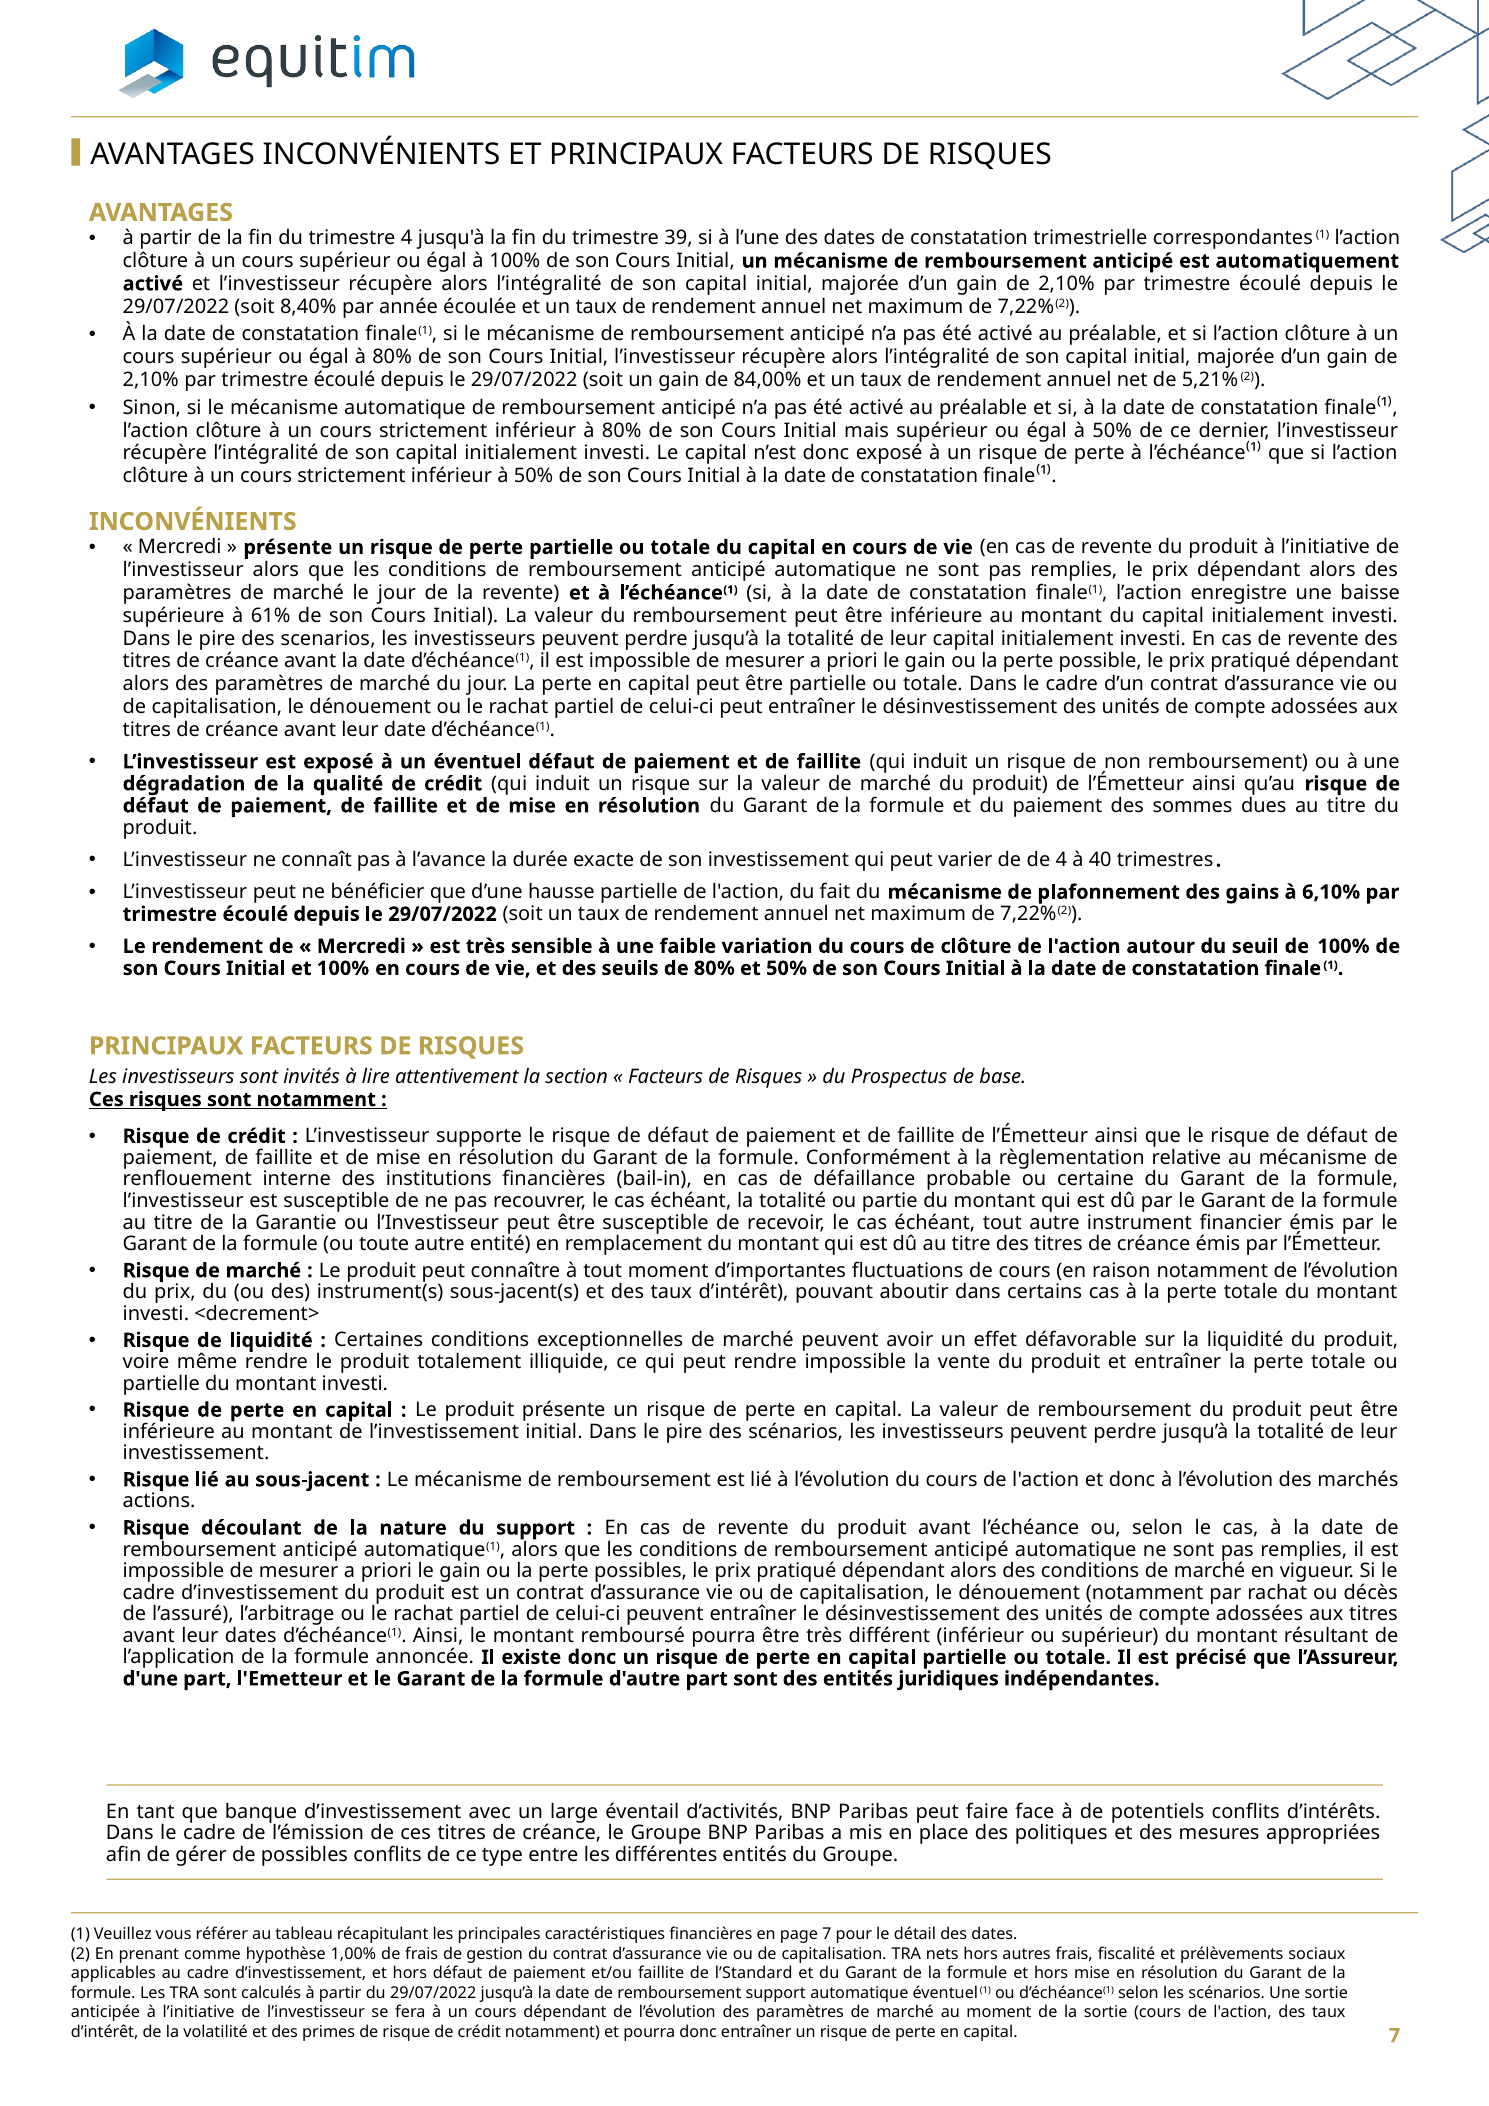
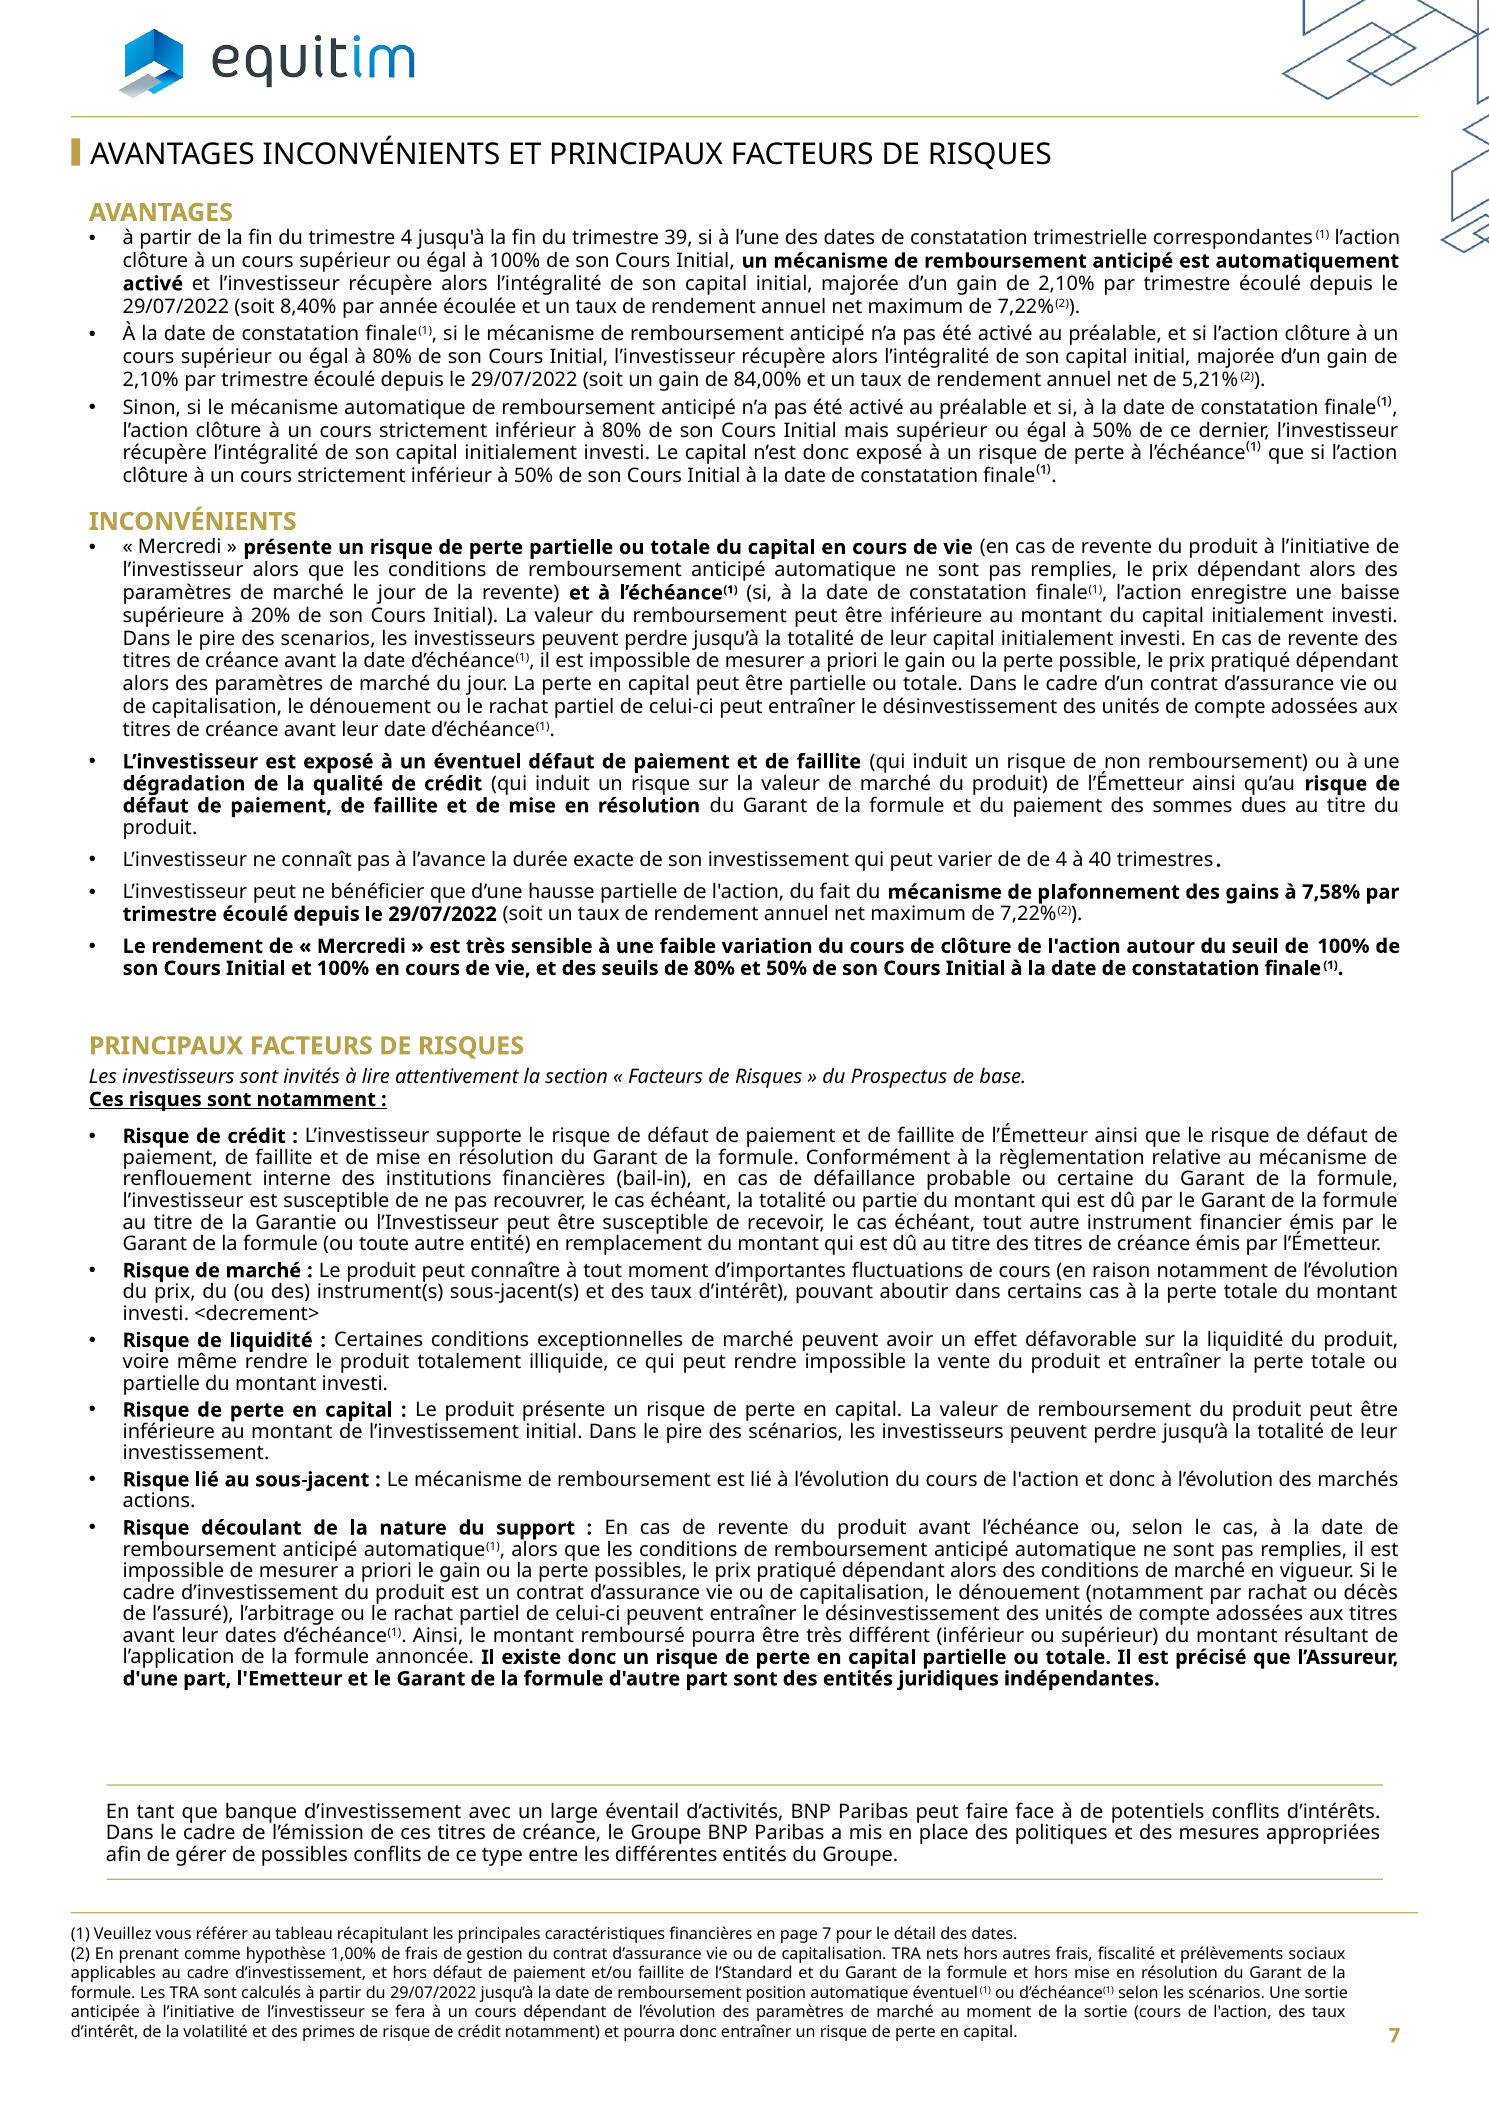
61%: 61% -> 20%
6,10%: 6,10% -> 7,58%
remboursement support: support -> position
